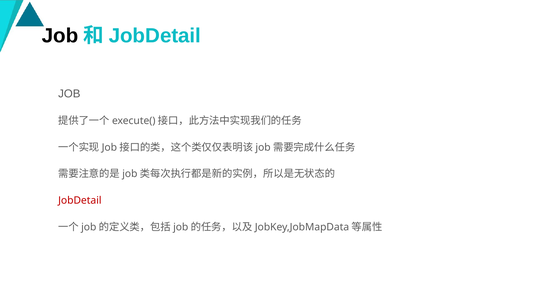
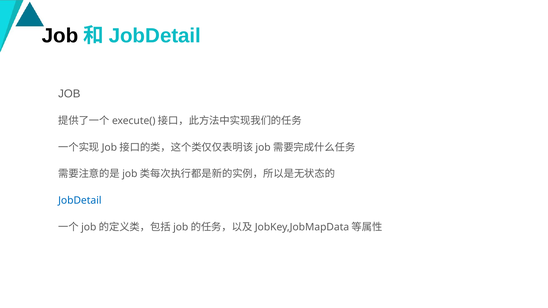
JobDetail at (80, 201) colour: red -> blue
